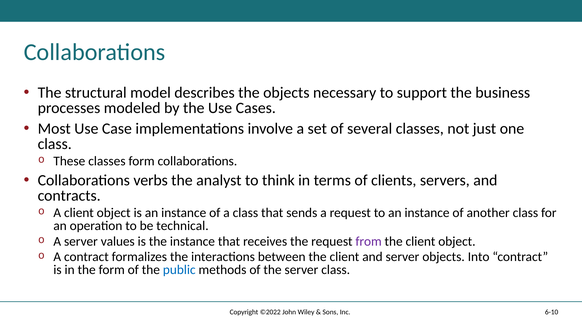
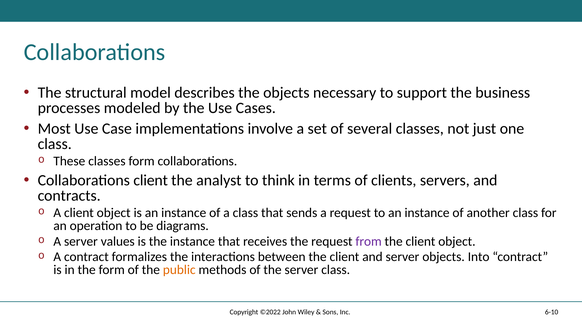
Collaborations verbs: verbs -> client
technical: technical -> diagrams
public colour: blue -> orange
